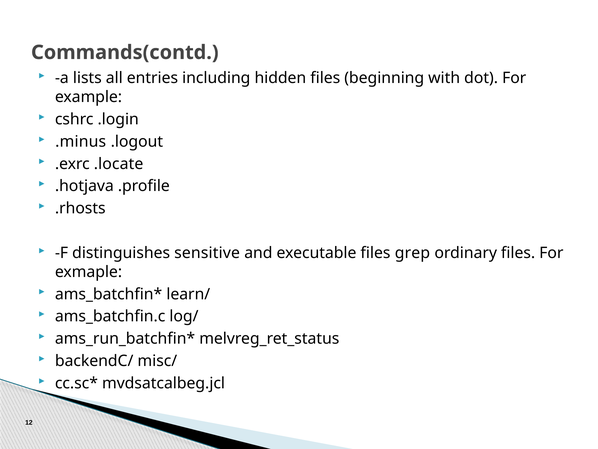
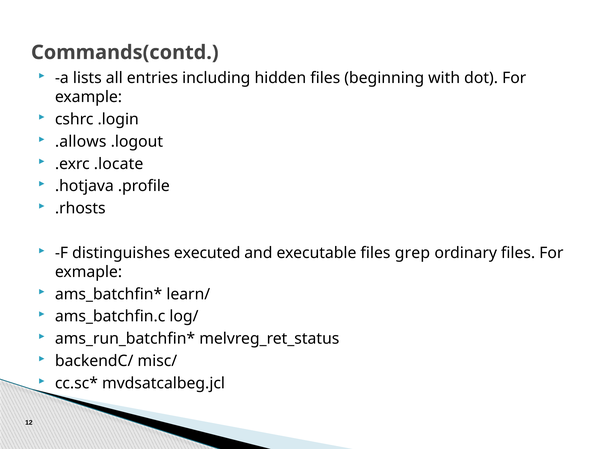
.minus: .minus -> .allows
sensitive: sensitive -> executed
